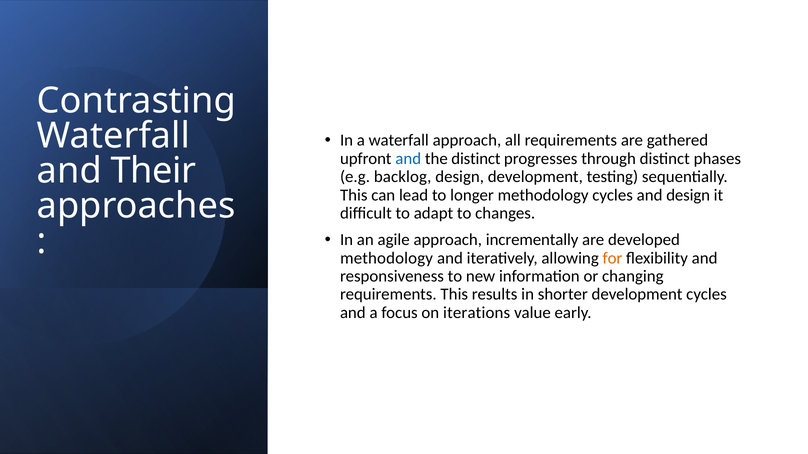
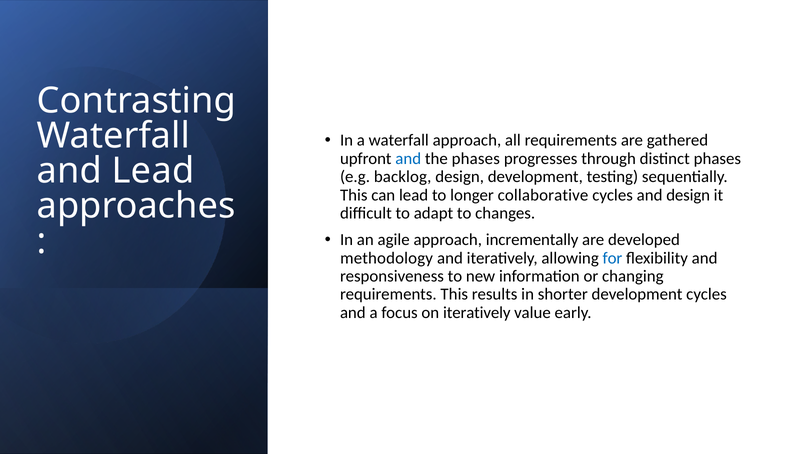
the distinct: distinct -> phases
and Their: Their -> Lead
longer methodology: methodology -> collaborative
for colour: orange -> blue
on iterations: iterations -> iteratively
